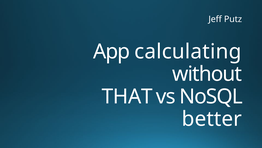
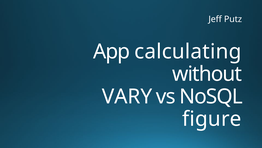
THAT: THAT -> VARY
better: better -> figure
